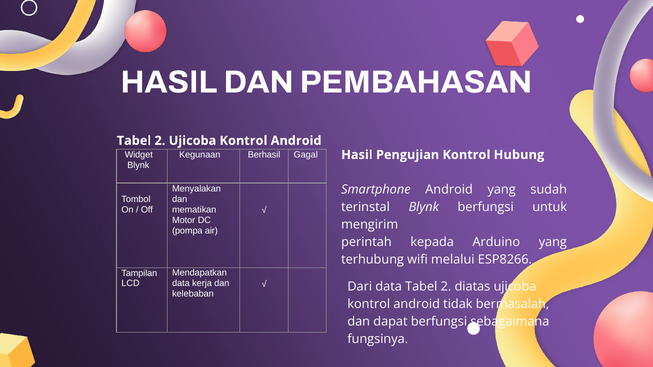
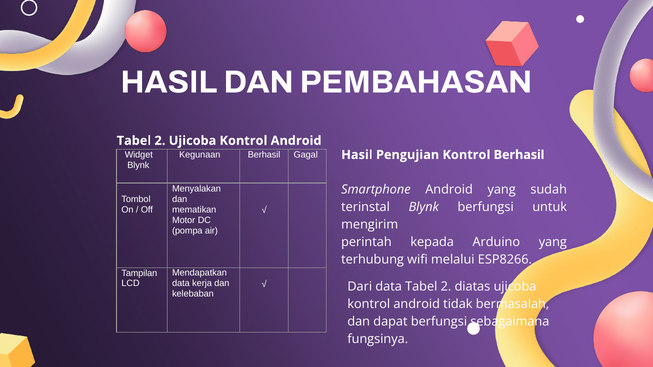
Kontrol Hubung: Hubung -> Berhasil
